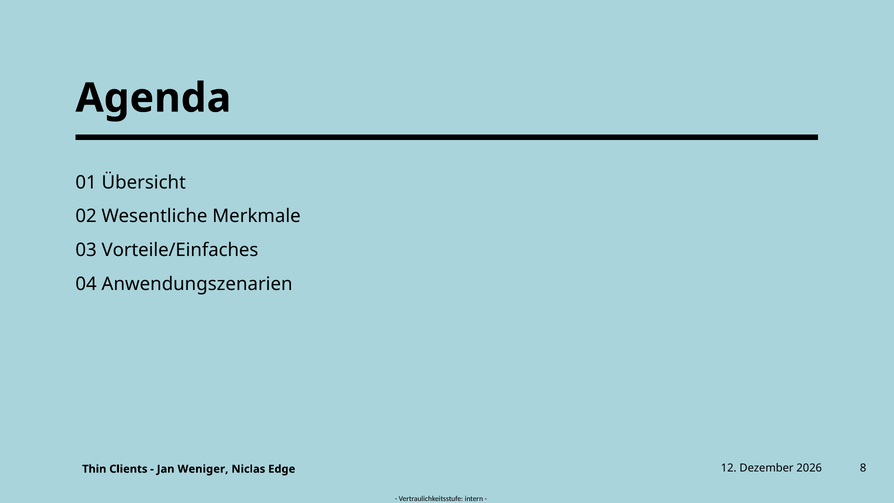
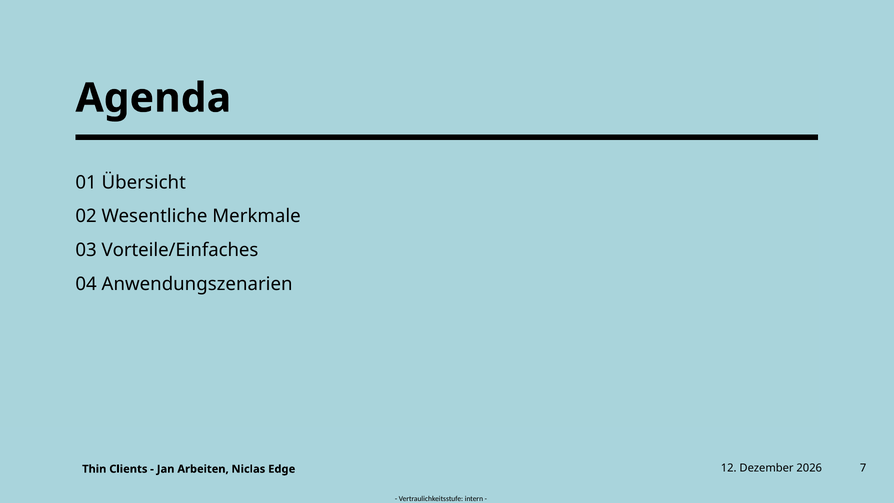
Weniger: Weniger -> Arbeiten
8: 8 -> 7
